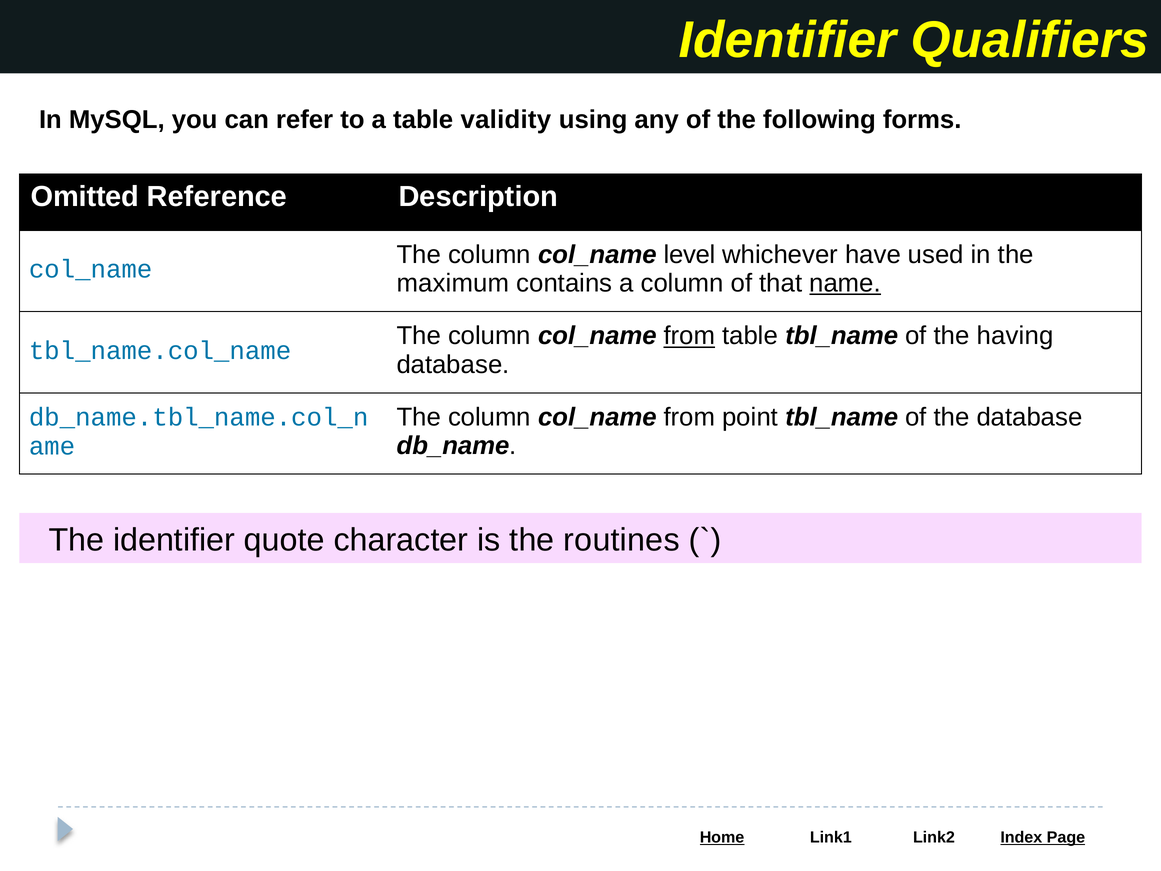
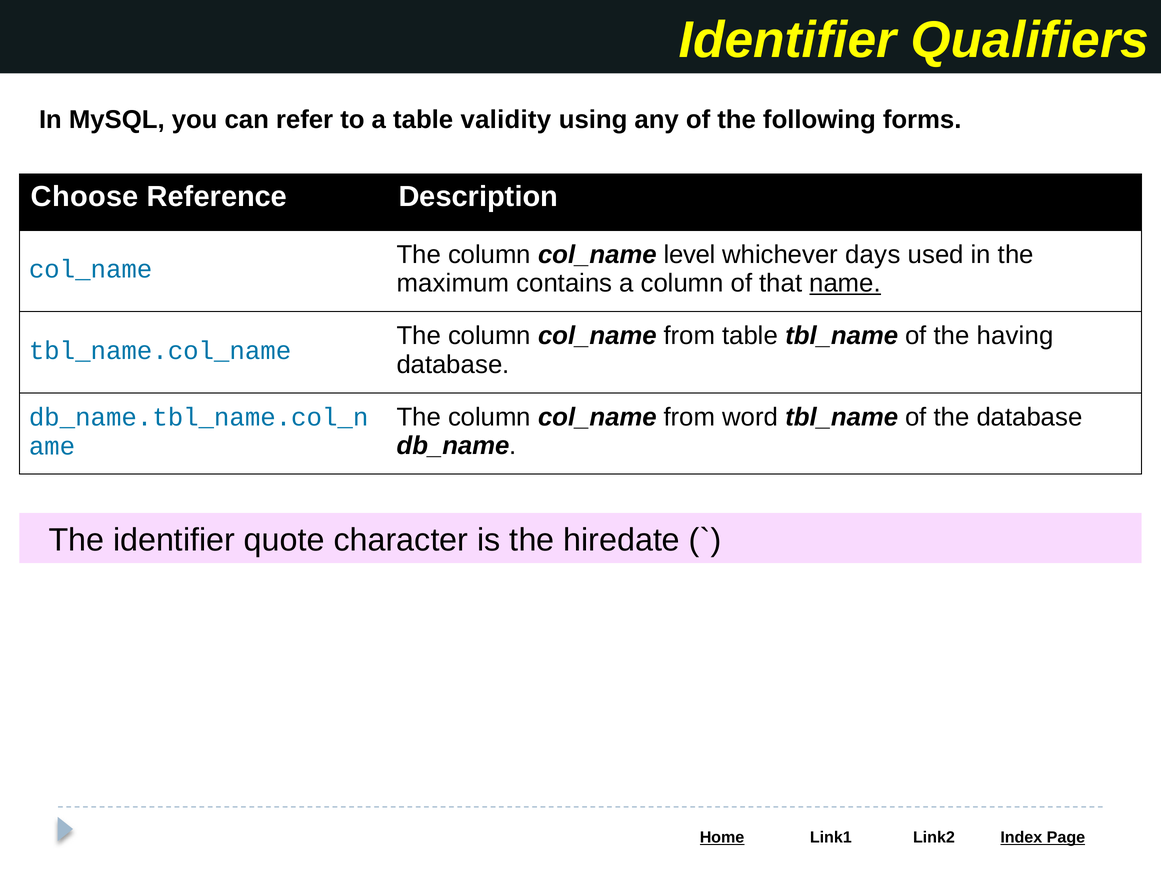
Omitted: Omitted -> Choose
have: have -> days
from at (689, 336) underline: present -> none
point: point -> word
routines: routines -> hiredate
